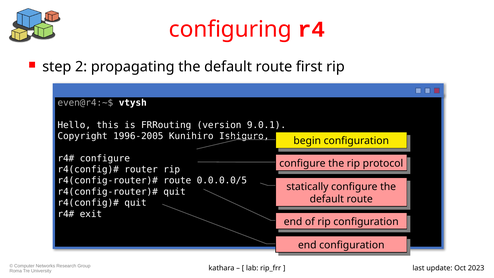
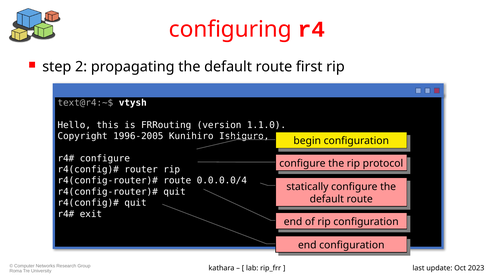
even@r4:~$: even@r4:~$ -> text@r4:~$
9.0.1: 9.0.1 -> 1.1.0
0.0.0.0/5: 0.0.0.0/5 -> 0.0.0.0/4
